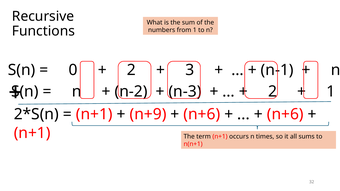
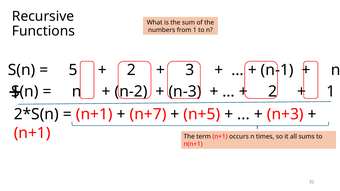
0: 0 -> 5
n+9: n+9 -> n+7
n+6 at (202, 114): n+6 -> n+5
n+6 at (285, 114): n+6 -> n+3
